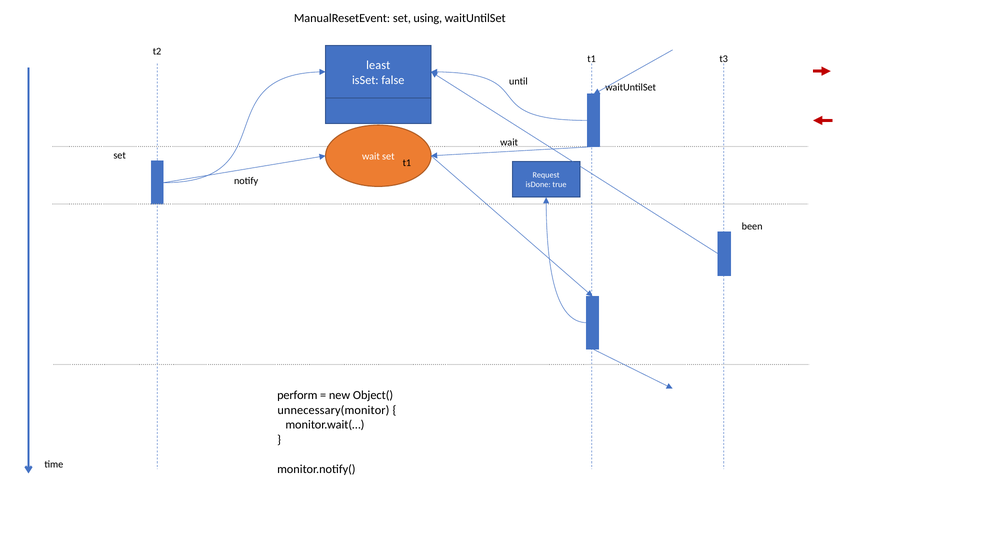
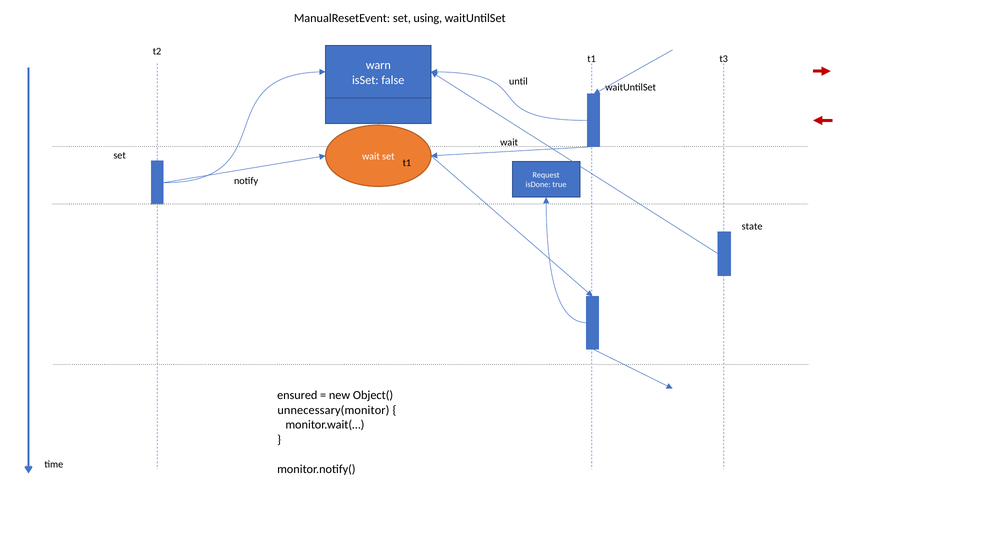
least: least -> warn
been: been -> state
perform: perform -> ensured
